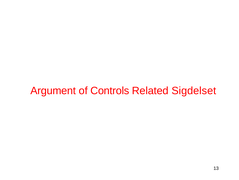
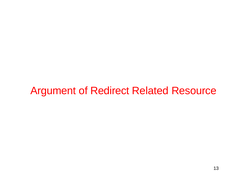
Controls: Controls -> Redirect
Sigdelset: Sigdelset -> Resource
